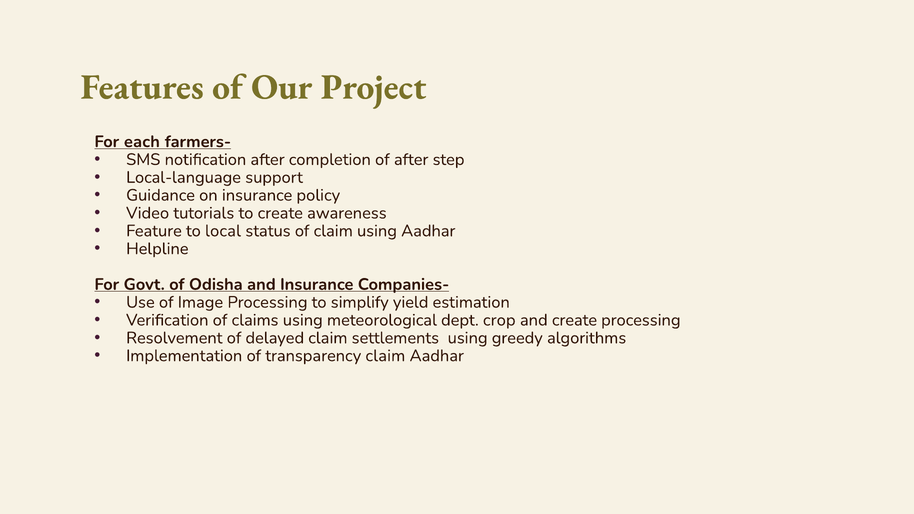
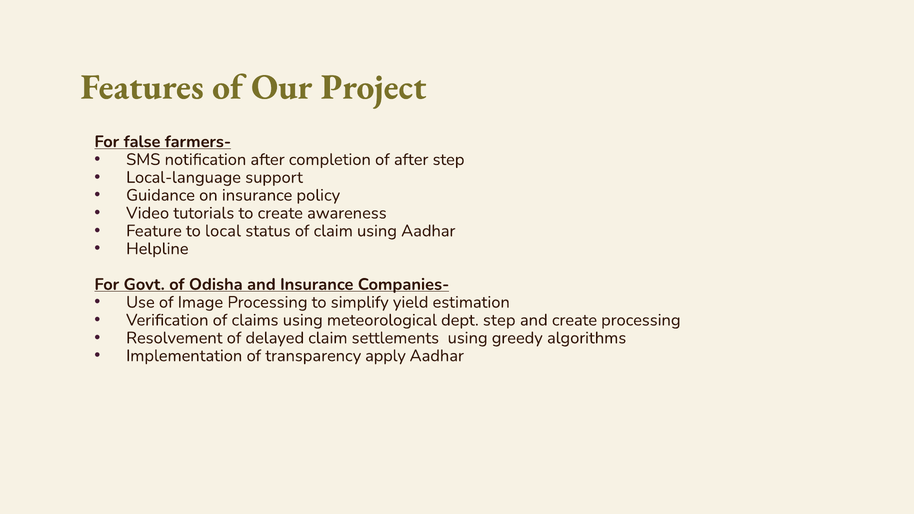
each: each -> false
dept crop: crop -> step
transparency claim: claim -> apply
